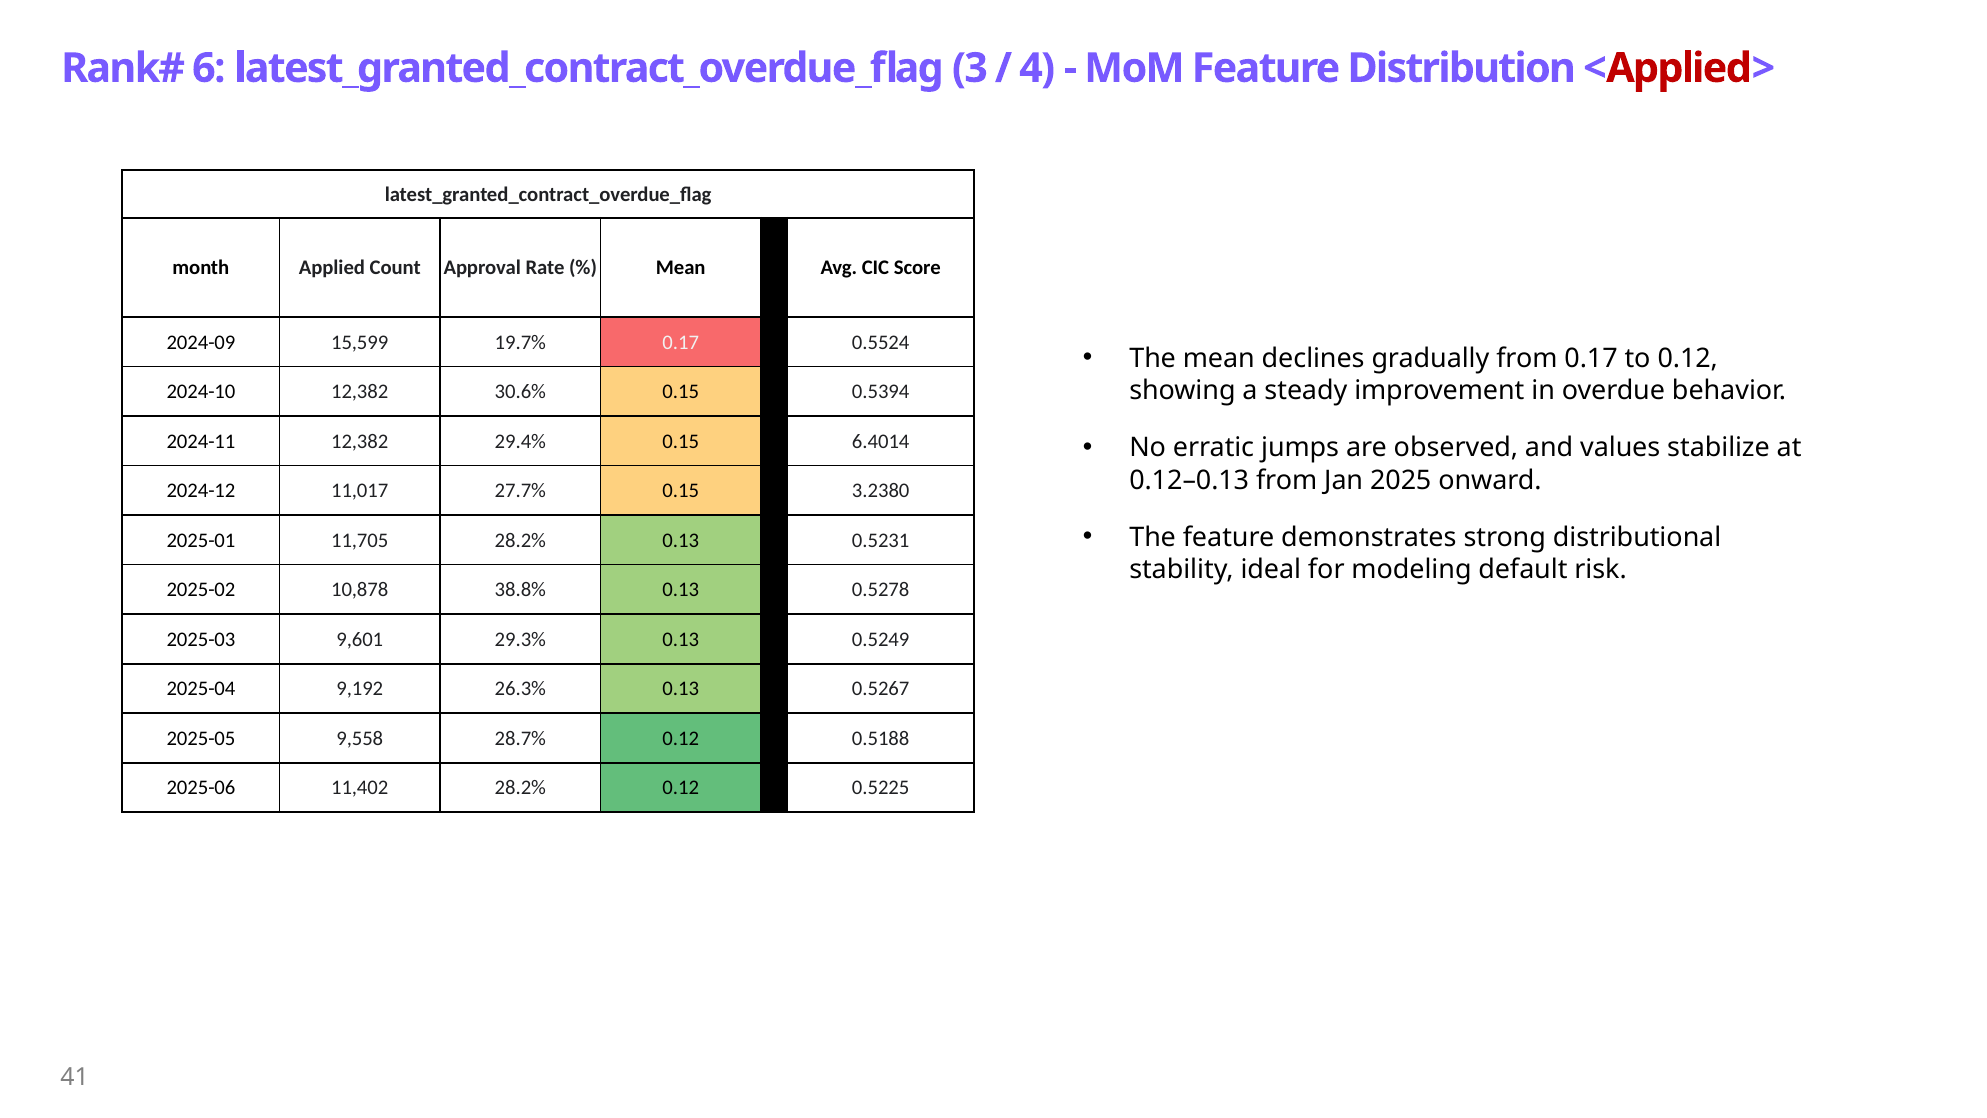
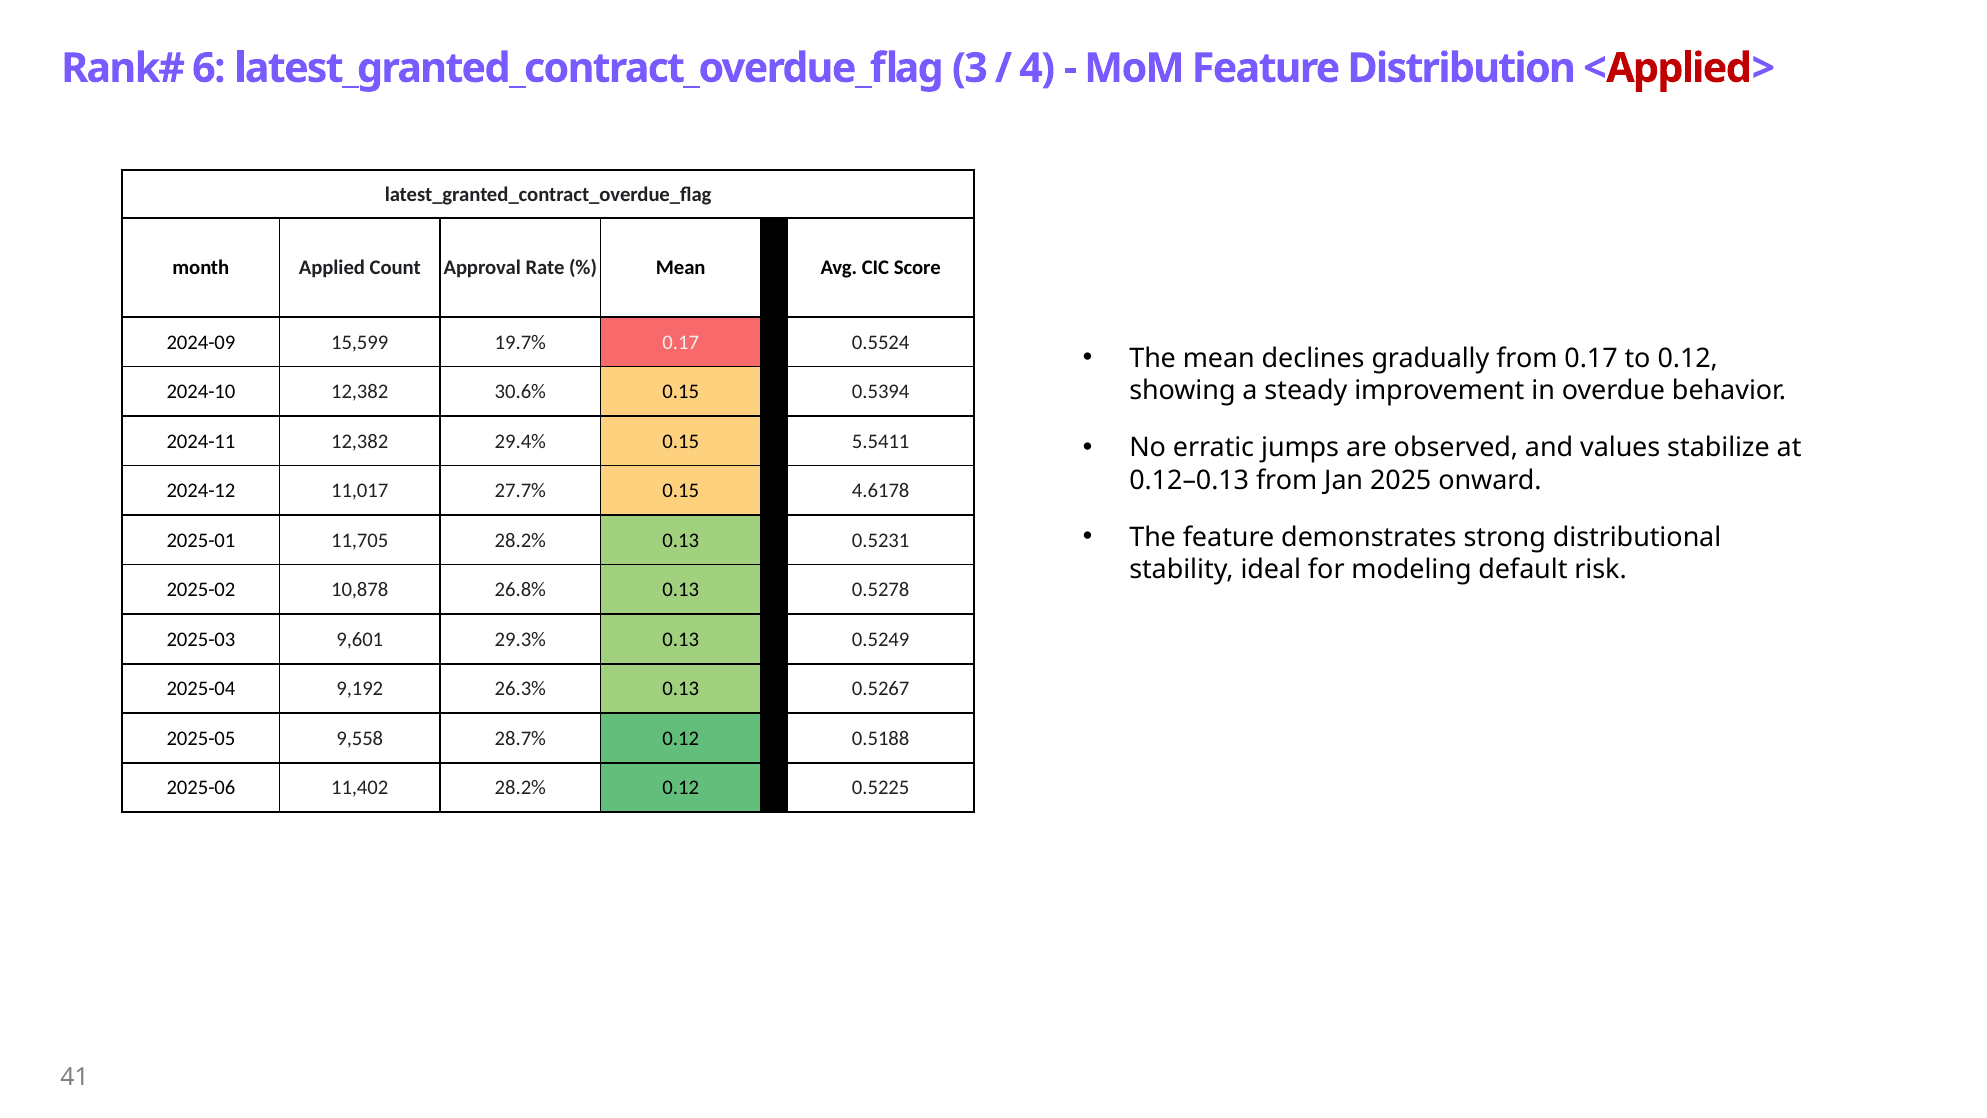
6.4014: 6.4014 -> 5.5411
3.2380: 3.2380 -> 4.6178
38.8%: 38.8% -> 26.8%
